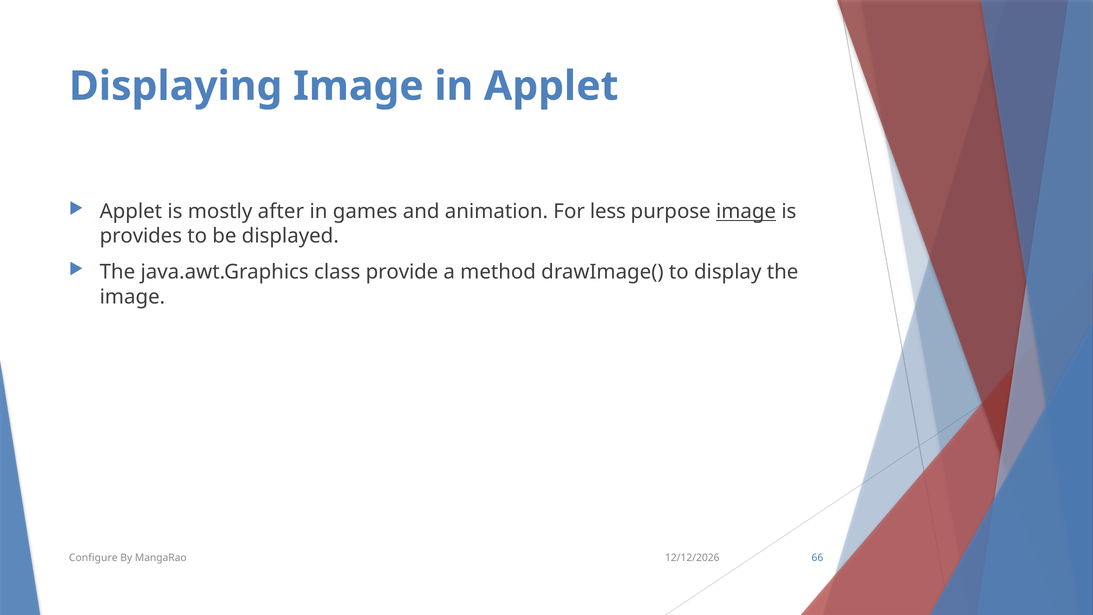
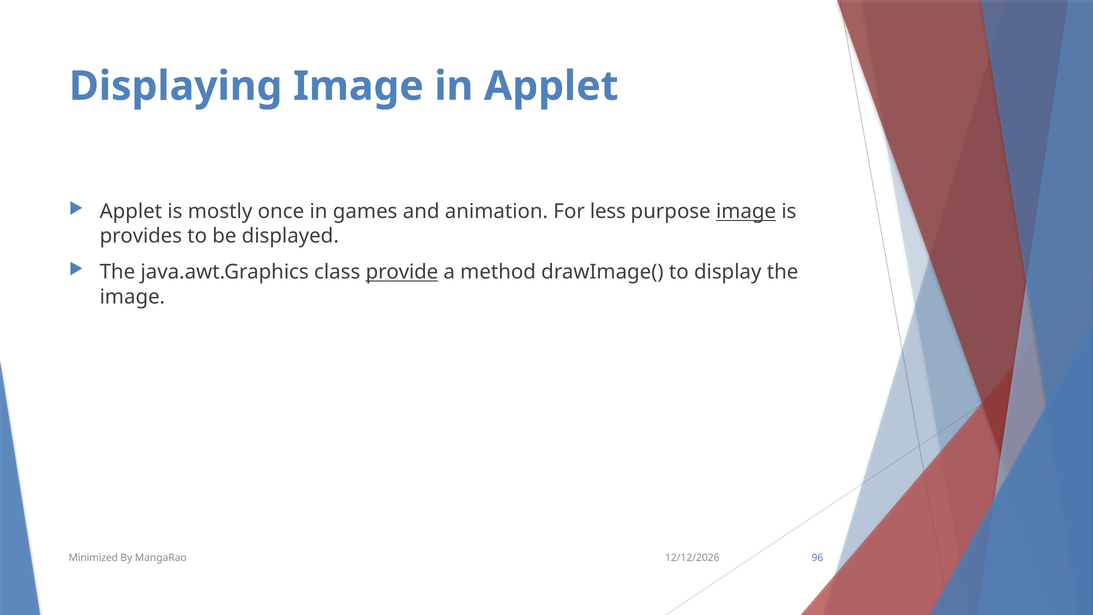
after: after -> once
provide underline: none -> present
Configure: Configure -> Minimized
66: 66 -> 96
